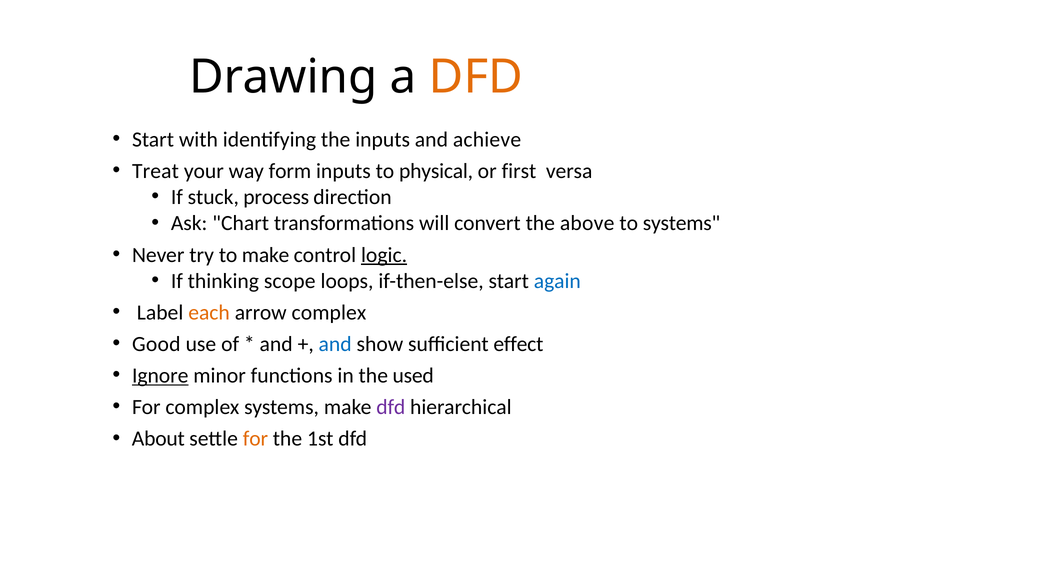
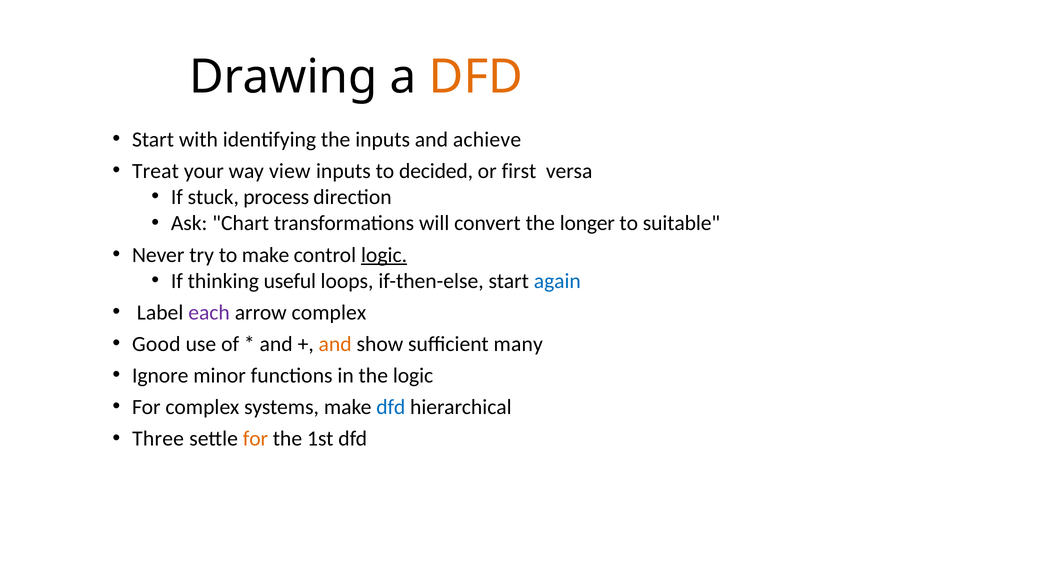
form: form -> view
physical: physical -> decided
above: above -> longer
to systems: systems -> suitable
scope: scope -> useful
each colour: orange -> purple
and at (335, 344) colour: blue -> orange
effect: effect -> many
Ignore underline: present -> none
the used: used -> logic
dfd at (391, 407) colour: purple -> blue
About: About -> Three
